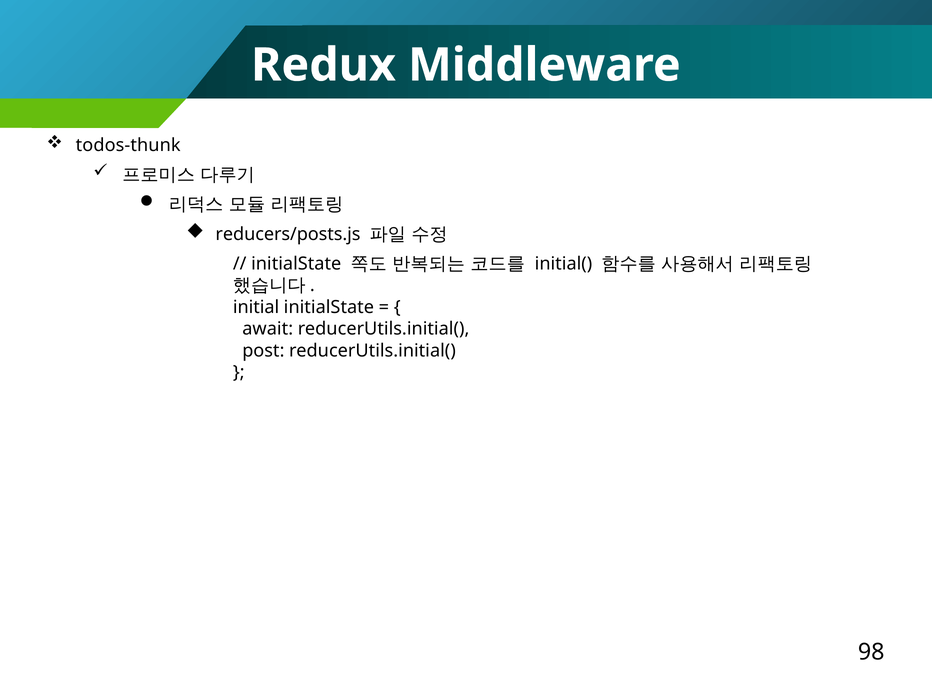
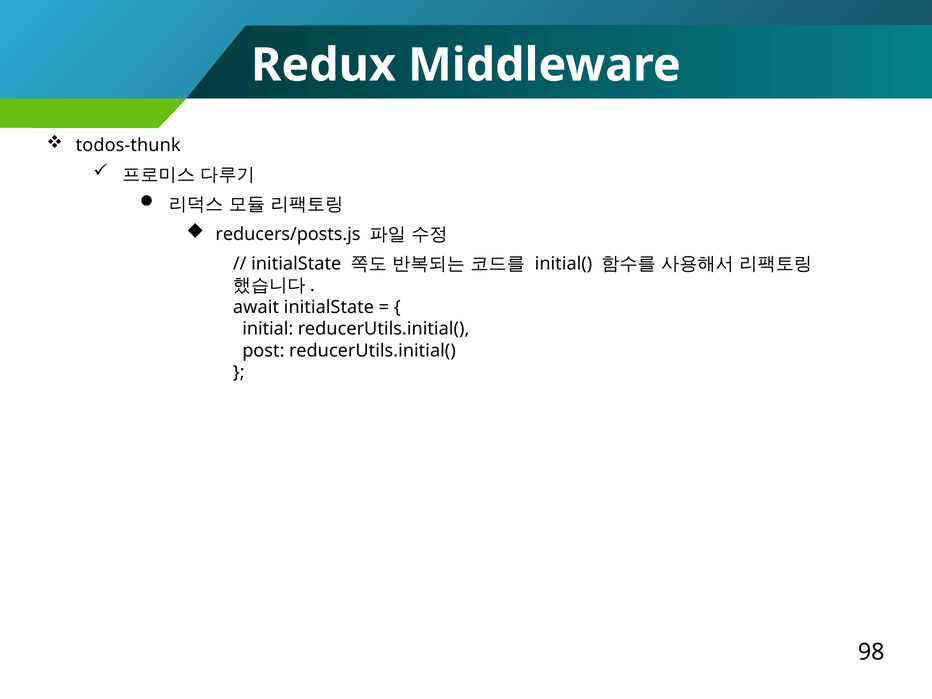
initial: initial -> await
await: await -> initial
